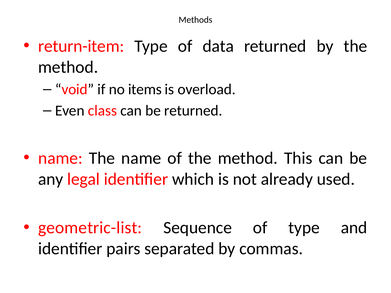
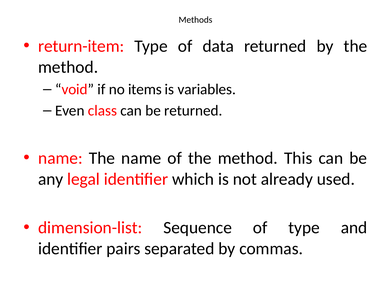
overload: overload -> variables
geometric-list: geometric-list -> dimension-list
